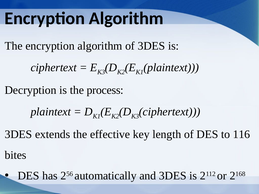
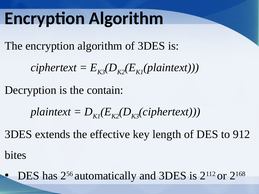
process: process -> contain
116: 116 -> 912
